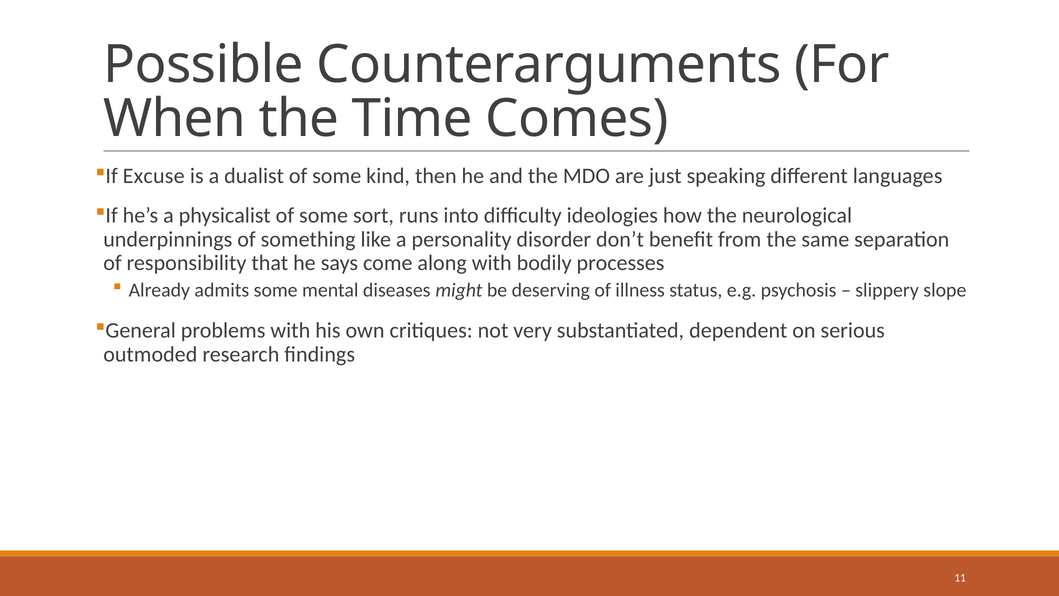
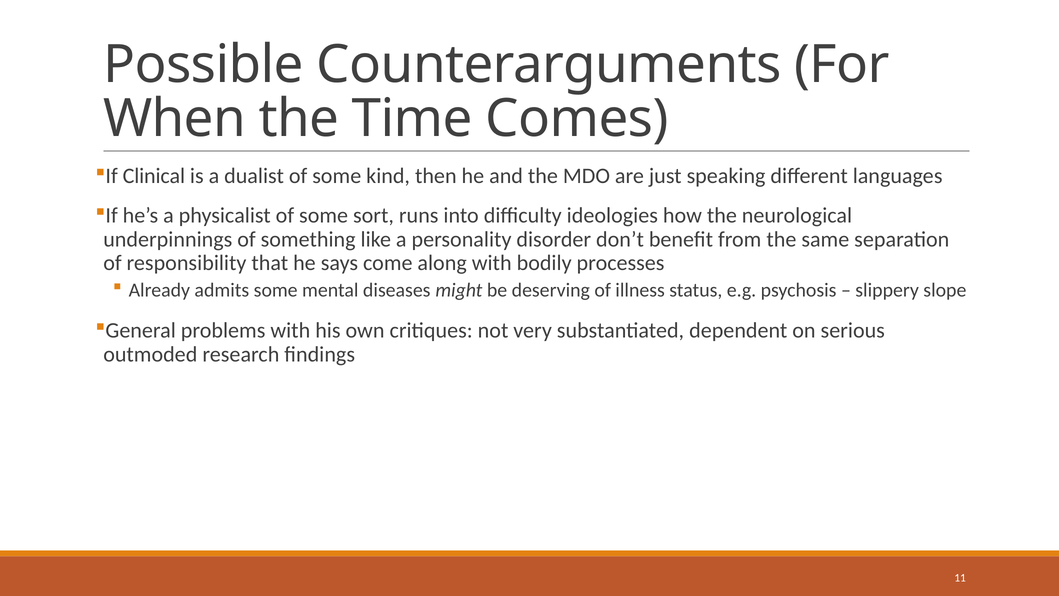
Excuse: Excuse -> Clinical
